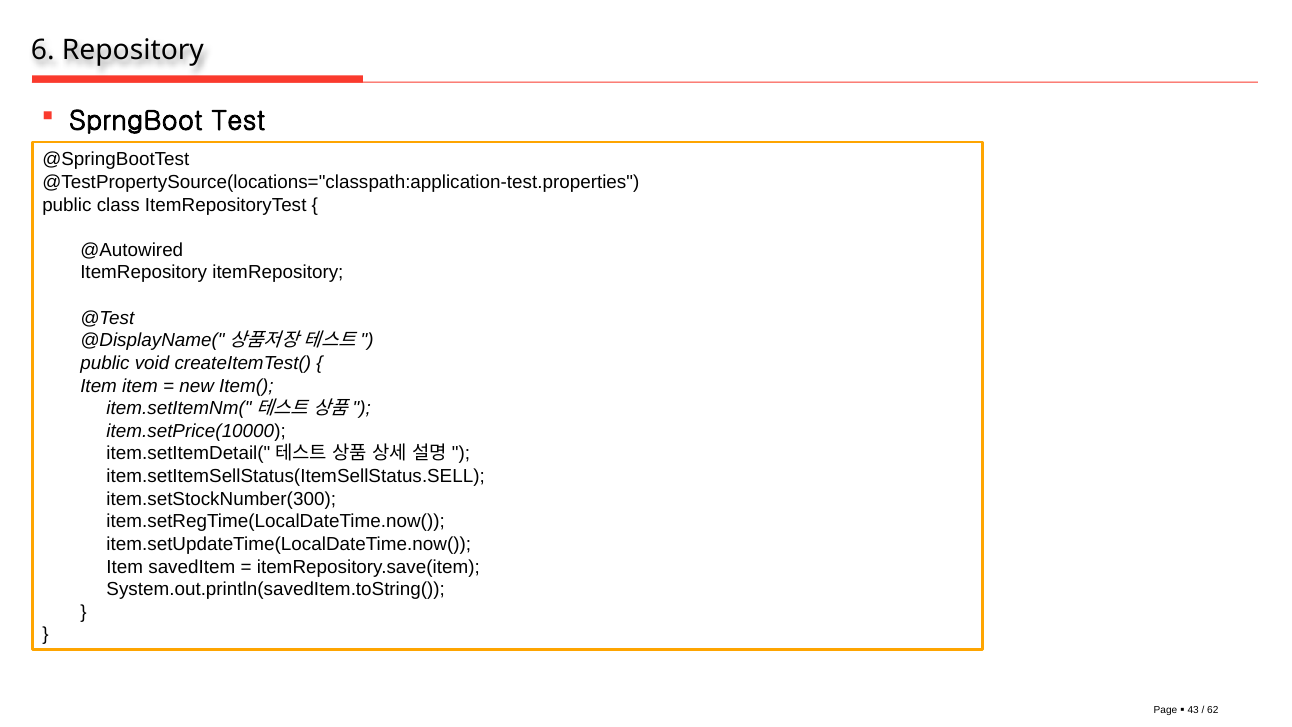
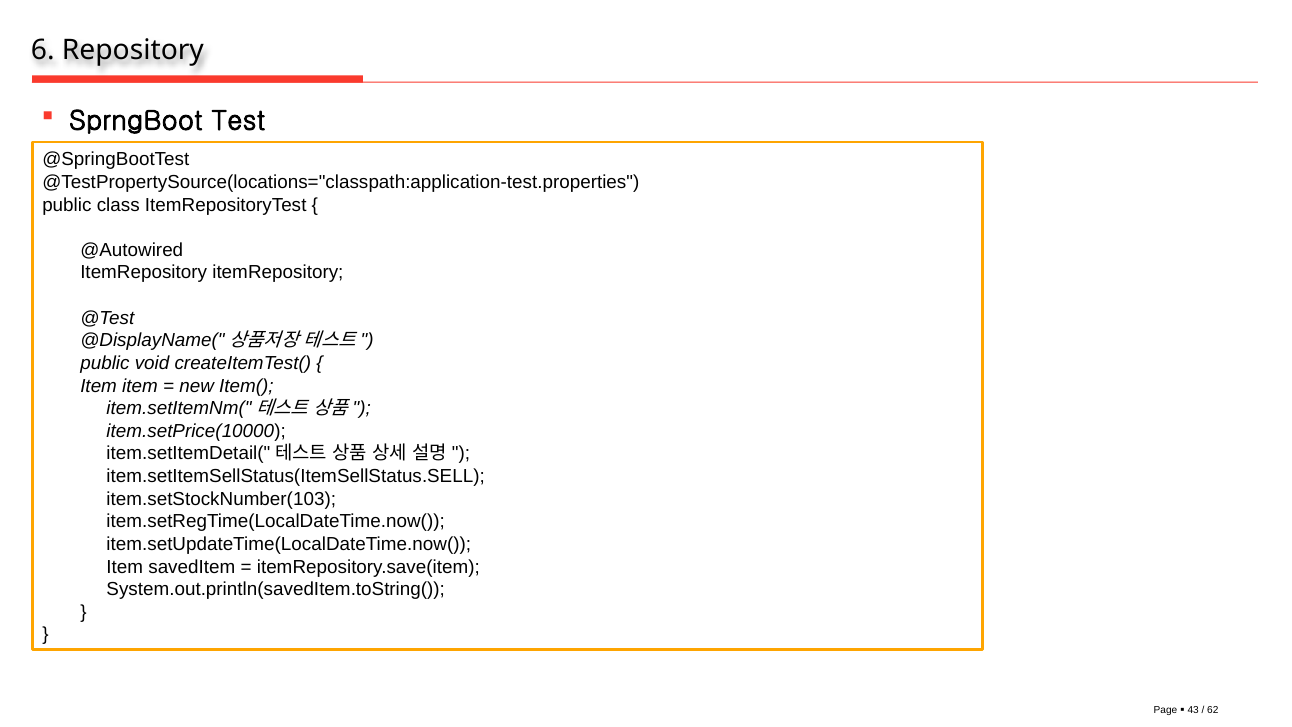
item.setStockNumber(300: item.setStockNumber(300 -> item.setStockNumber(103
